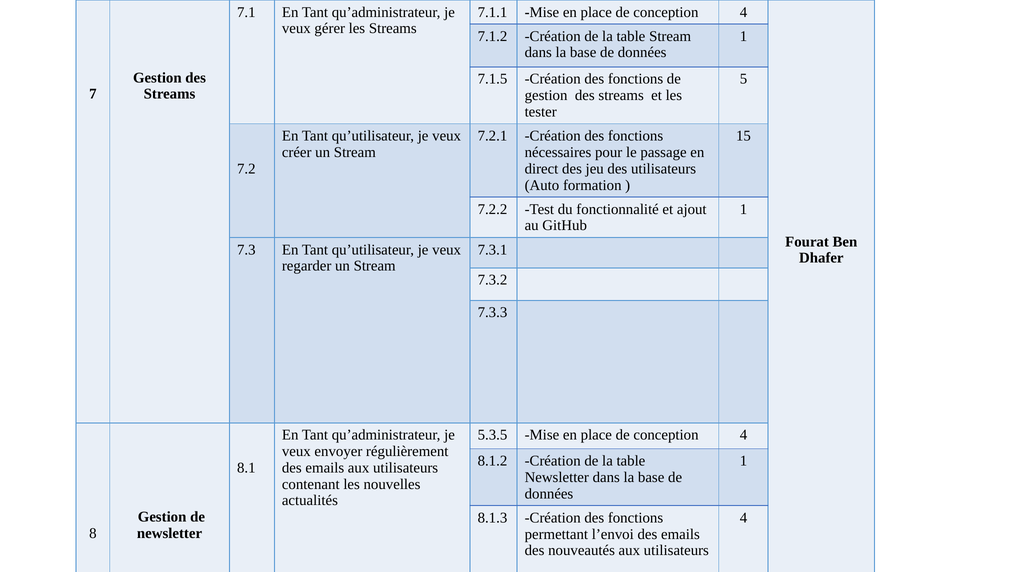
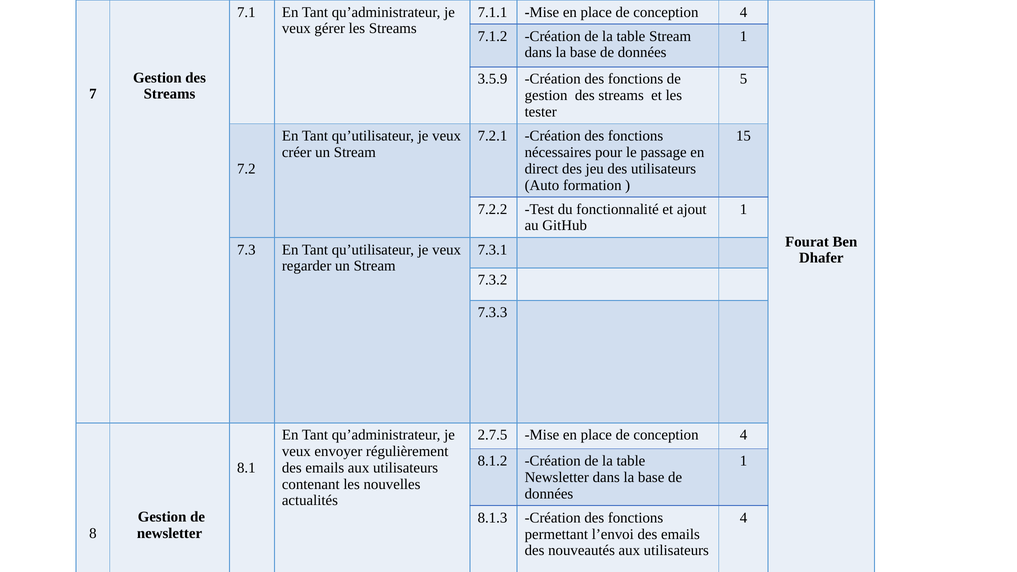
7.1.5: 7.1.5 -> 3.5.9
5.3.5: 5.3.5 -> 2.7.5
